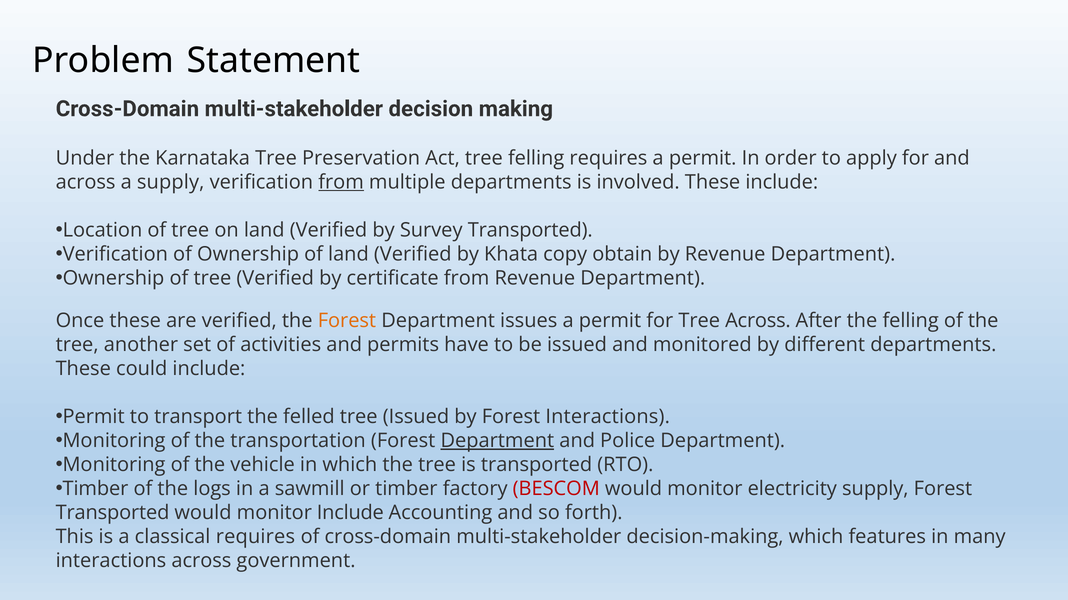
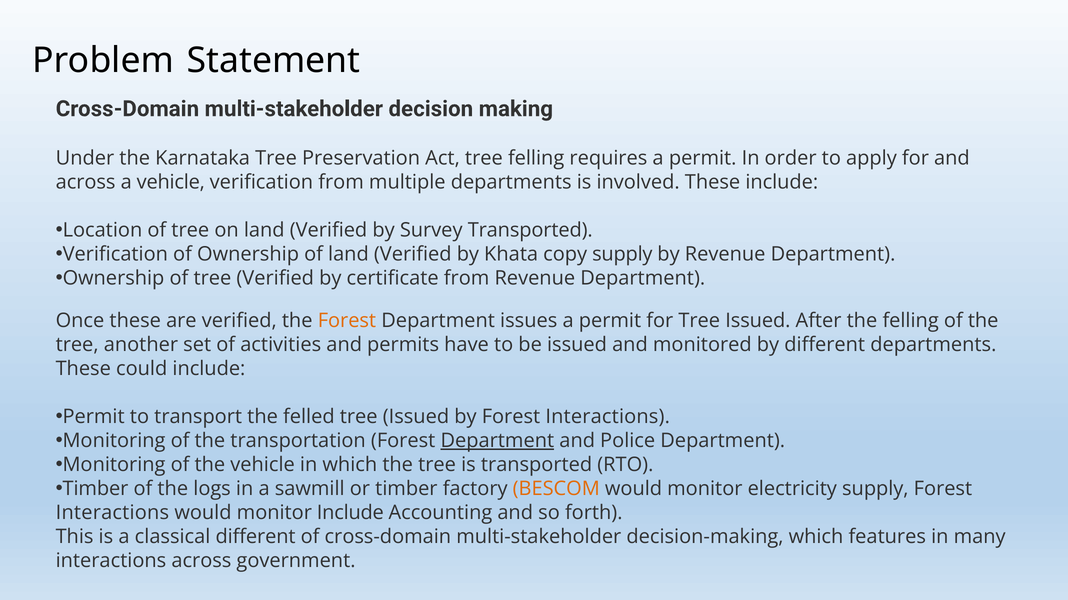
a supply: supply -> vehicle
from at (341, 182) underline: present -> none
copy obtain: obtain -> supply
for Tree Across: Across -> Issued
BESCOM colour: red -> orange
Transported at (113, 513): Transported -> Interactions
classical requires: requires -> different
